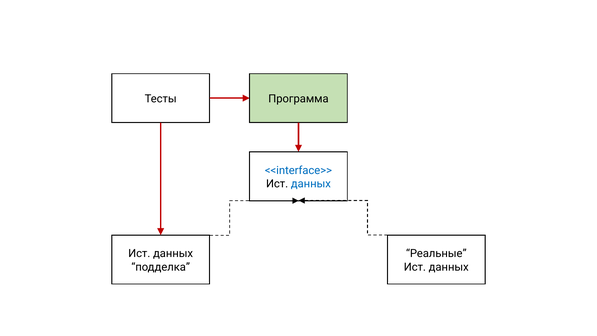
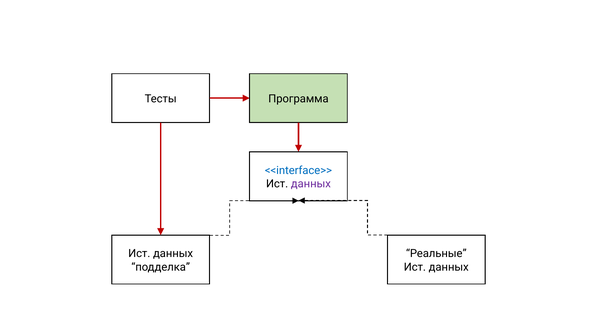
данных at (311, 184) colour: blue -> purple
